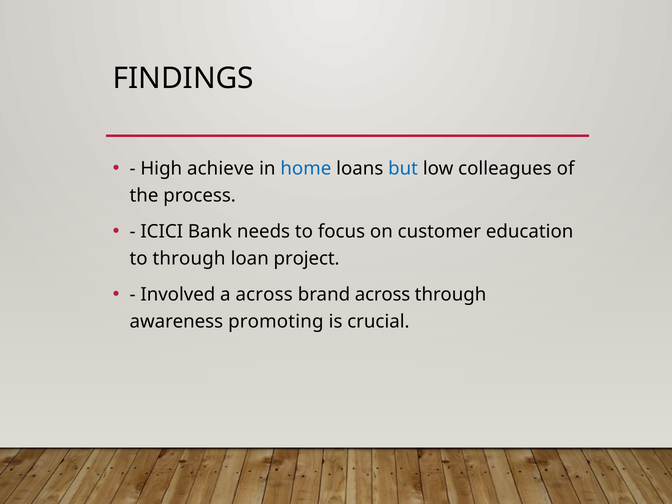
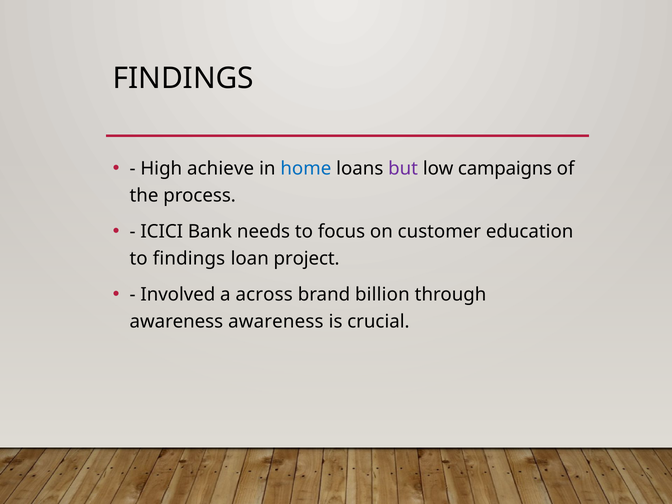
but colour: blue -> purple
colleagues: colleagues -> campaigns
to through: through -> findings
brand across: across -> billion
awareness promoting: promoting -> awareness
